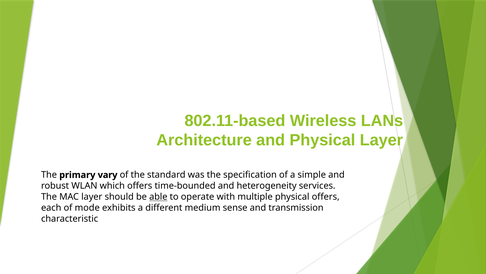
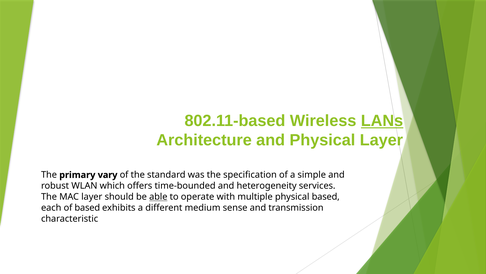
LANs underline: none -> present
physical offers: offers -> based
of mode: mode -> based
